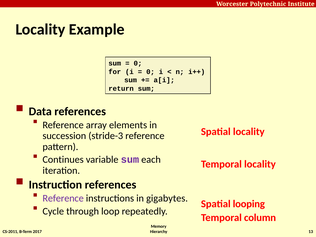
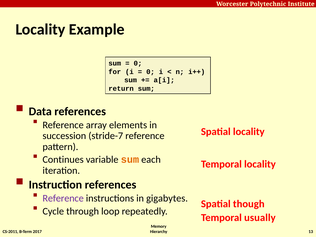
stride-3: stride-3 -> stride-7
sum at (130, 160) colour: purple -> orange
looping: looping -> though
column: column -> usually
